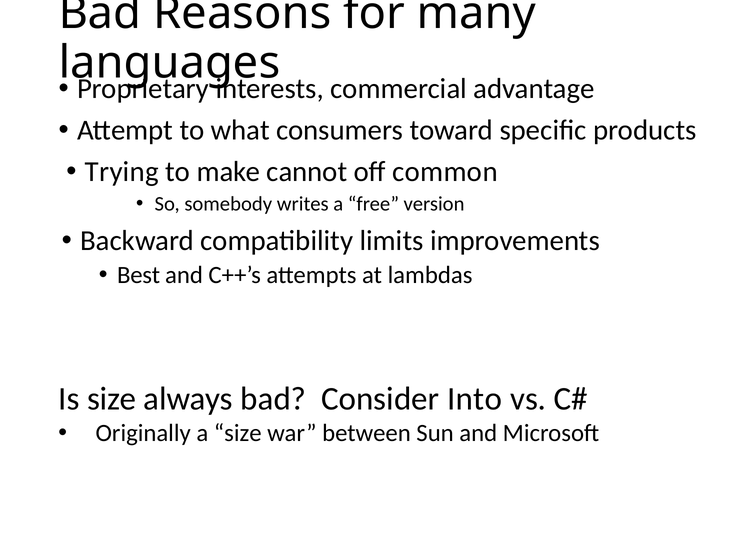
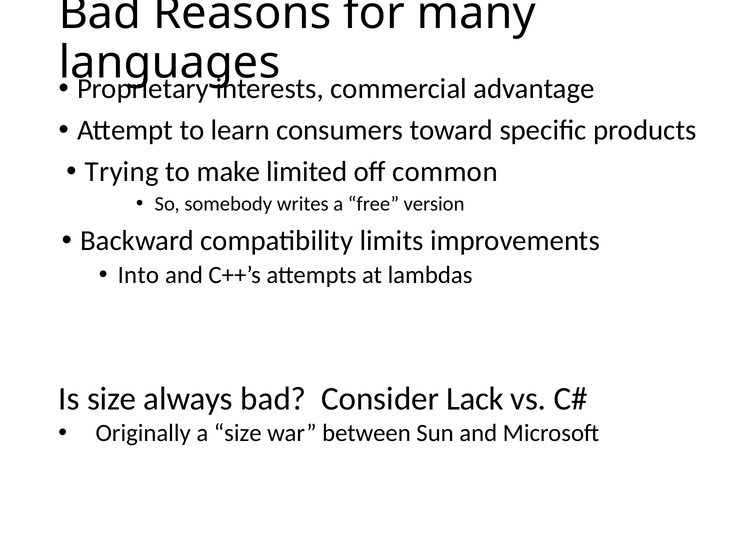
what: what -> learn
cannot: cannot -> limited
Best: Best -> Into
Into: Into -> Lack
